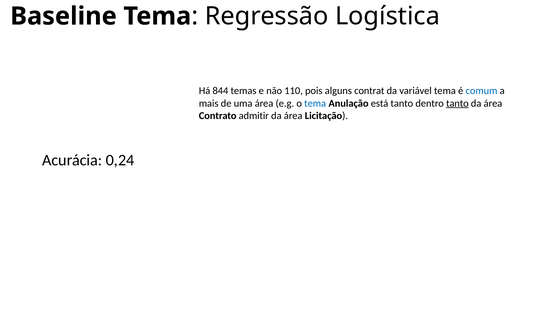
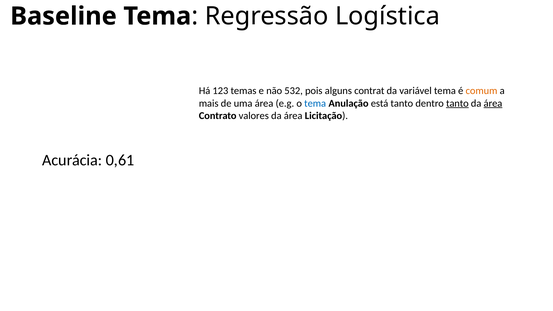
844: 844 -> 123
110: 110 -> 532
comum colour: blue -> orange
área at (493, 103) underline: none -> present
admitir: admitir -> valores
0,24: 0,24 -> 0,61
